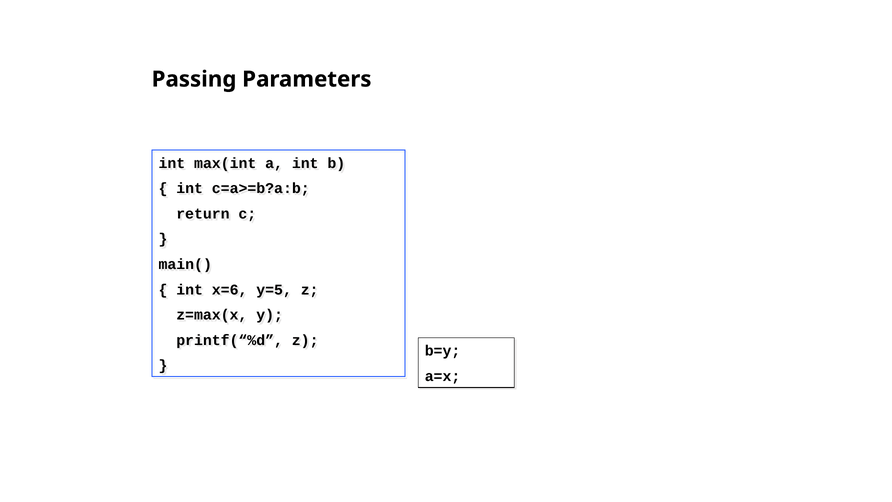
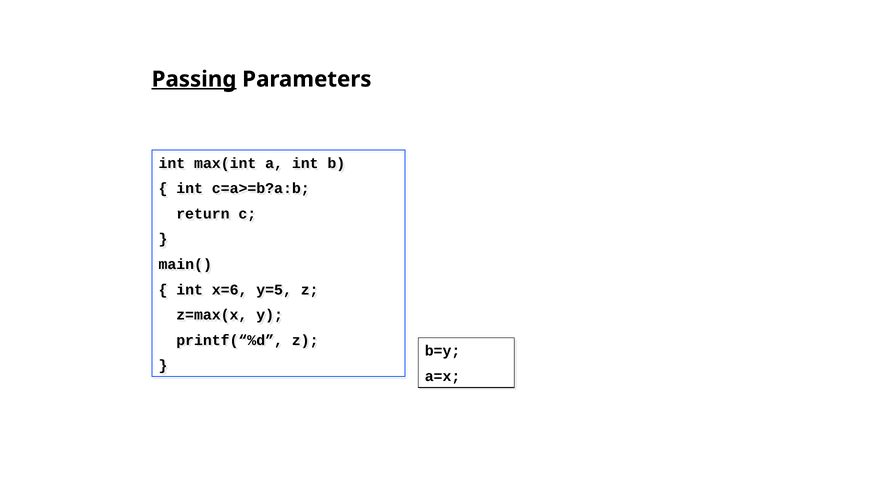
Passing underline: none -> present
